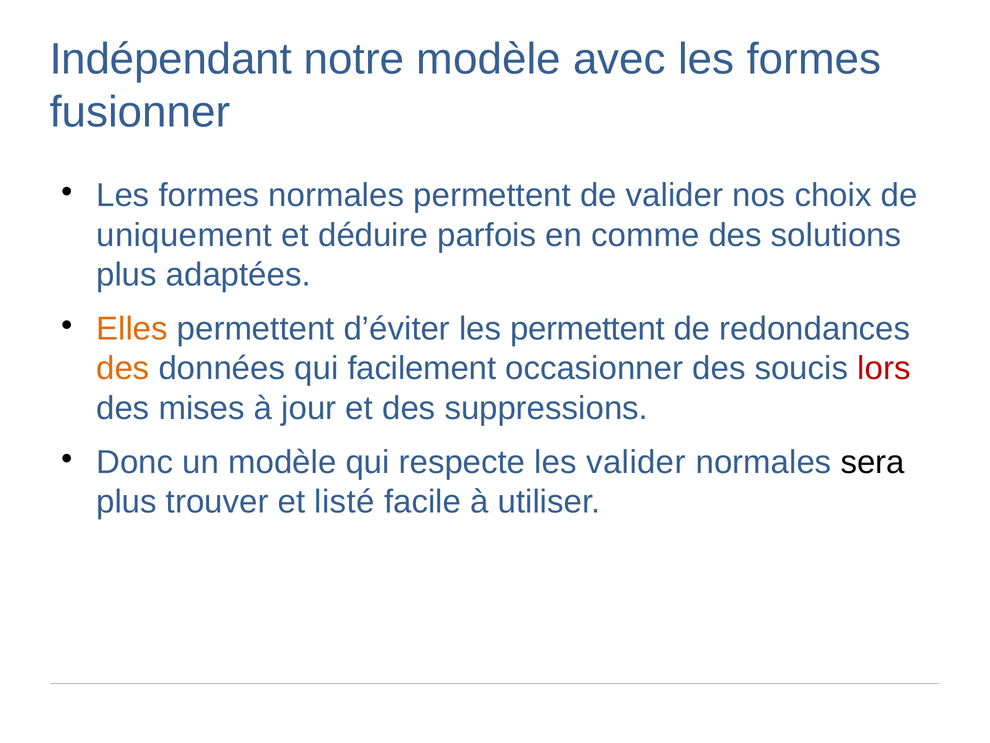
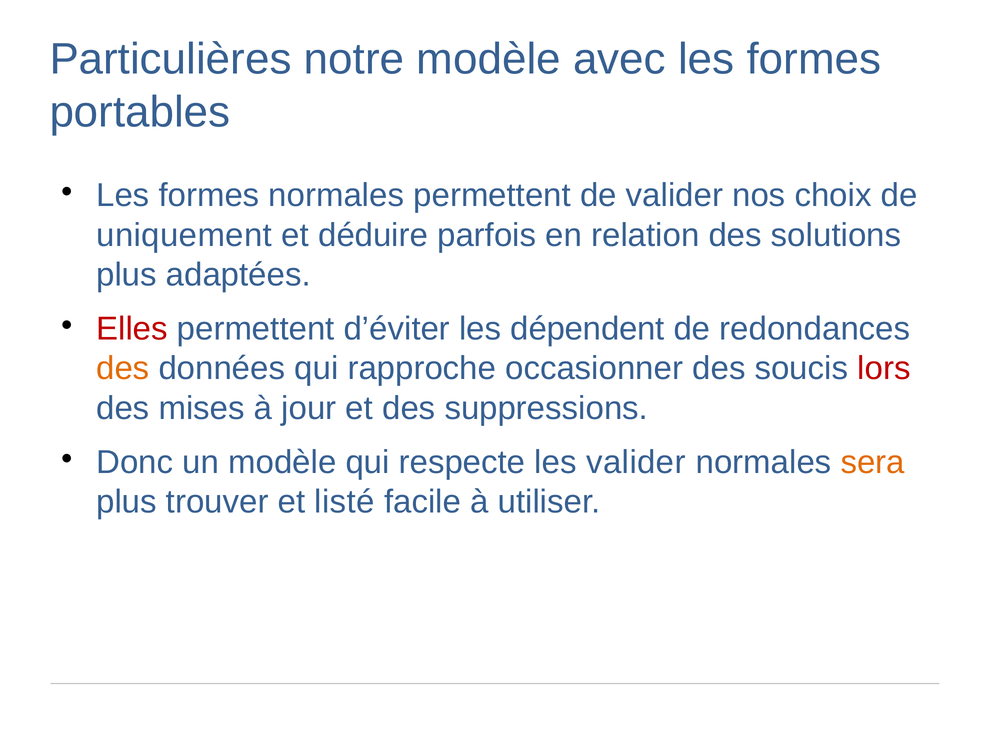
Indépendant: Indépendant -> Particulières
fusionner: fusionner -> portables
comme: comme -> relation
Elles colour: orange -> red
les permettent: permettent -> dépendent
facilement: facilement -> rapproche
sera colour: black -> orange
